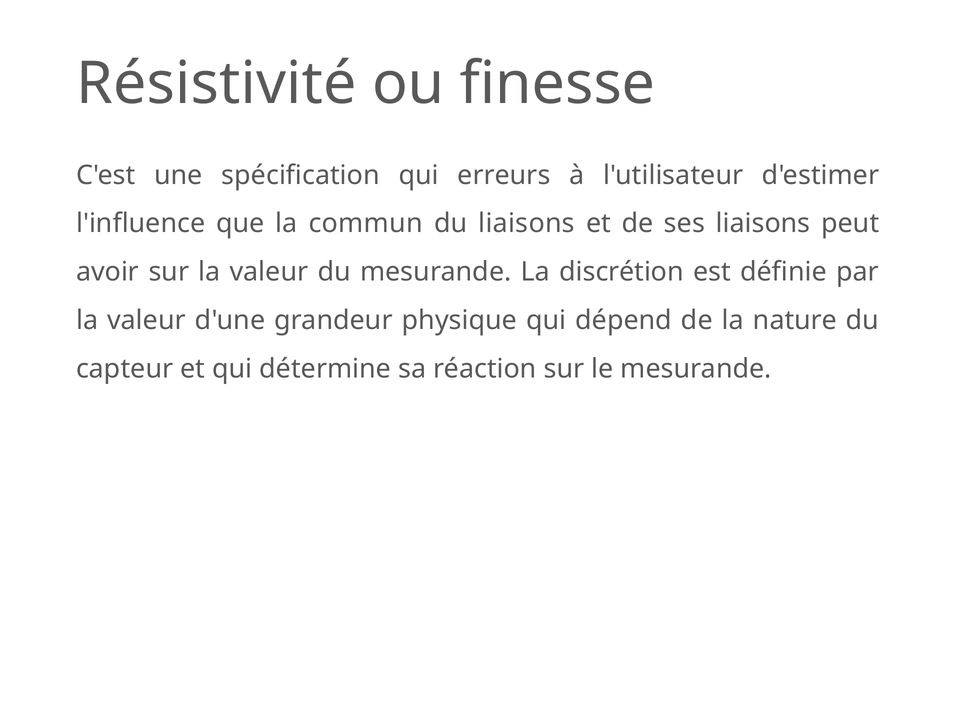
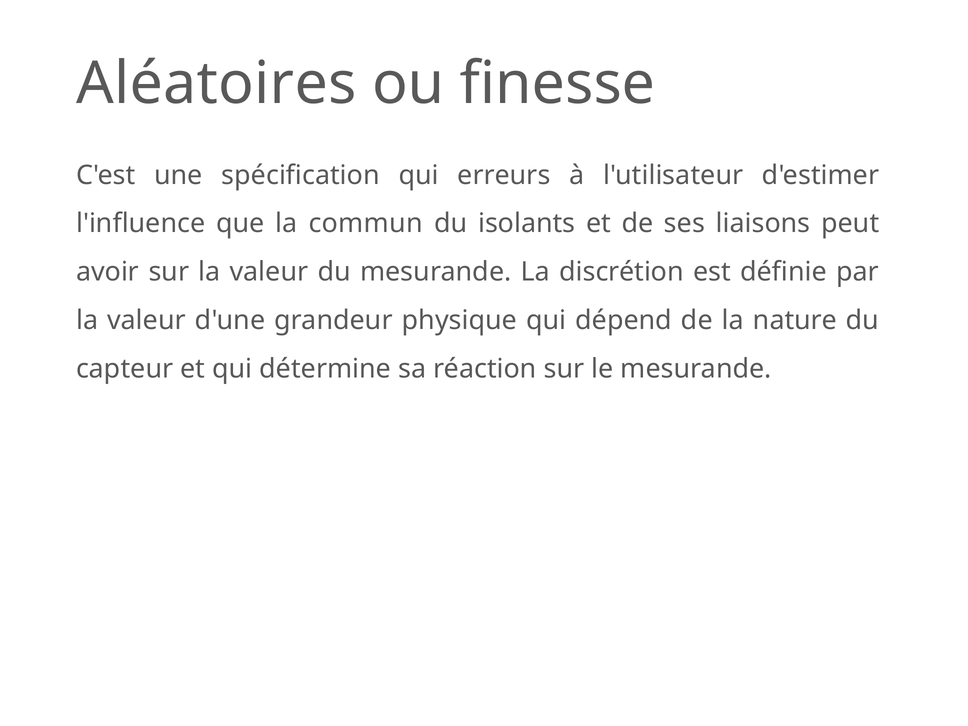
Résistivité: Résistivité -> Aléatoires
du liaisons: liaisons -> isolants
